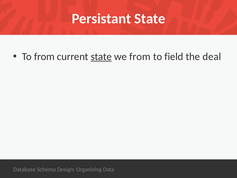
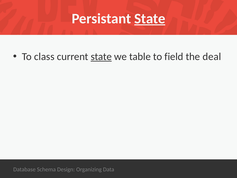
State at (150, 19) underline: none -> present
To from: from -> class
we from: from -> table
